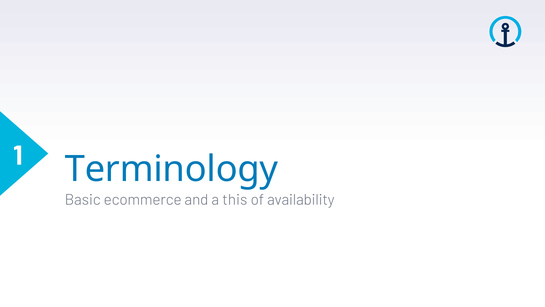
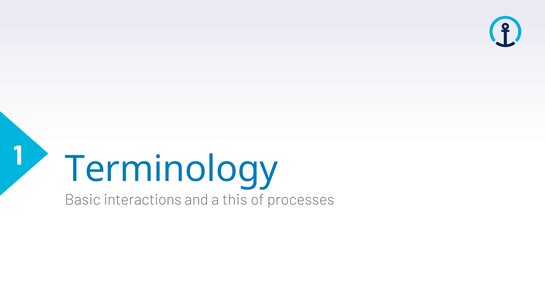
ecommerce: ecommerce -> interactions
availability: availability -> processes
